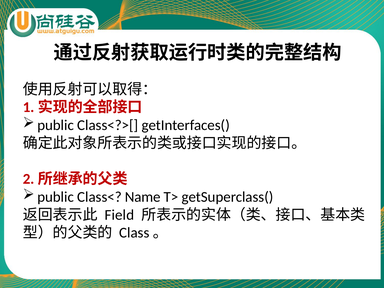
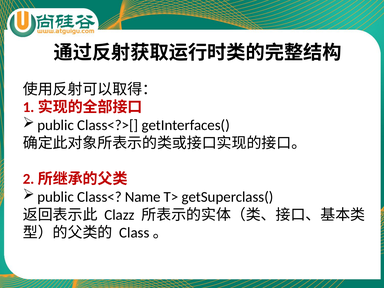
Field: Field -> Clazz
